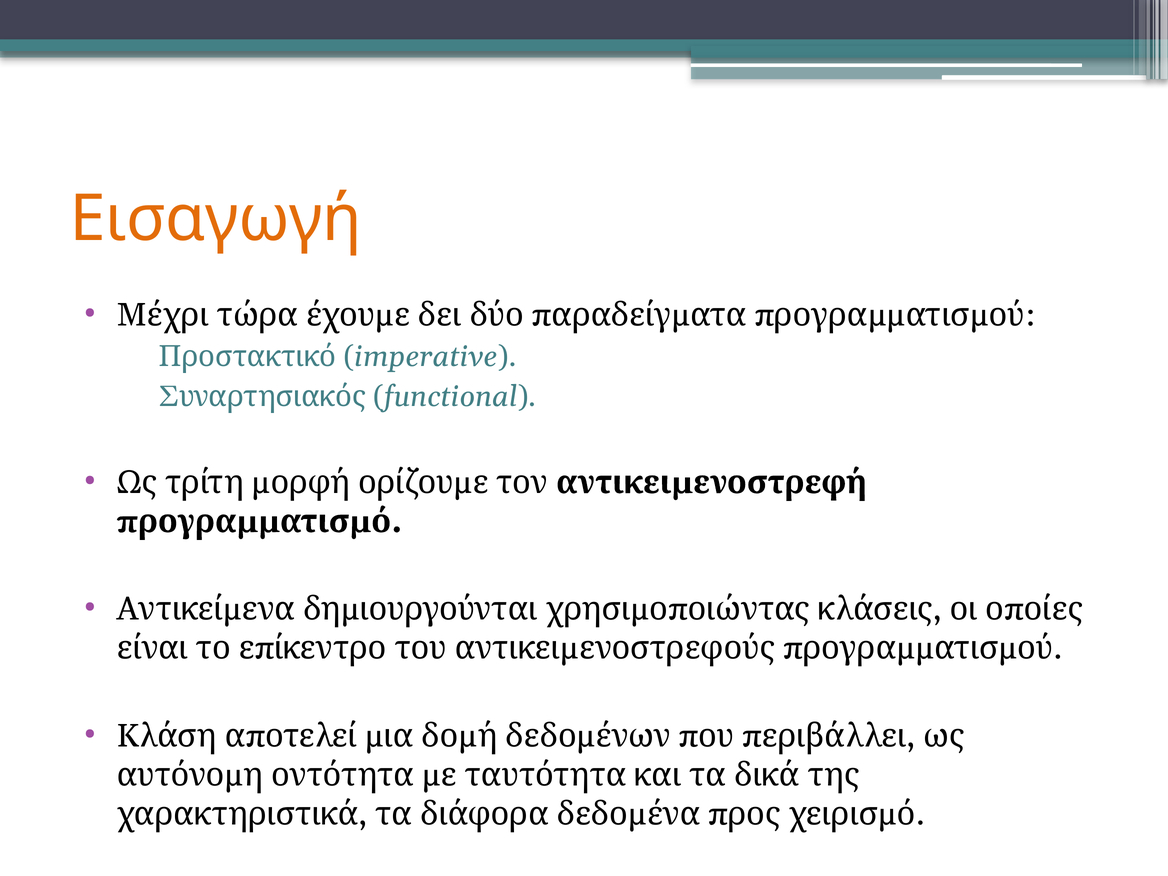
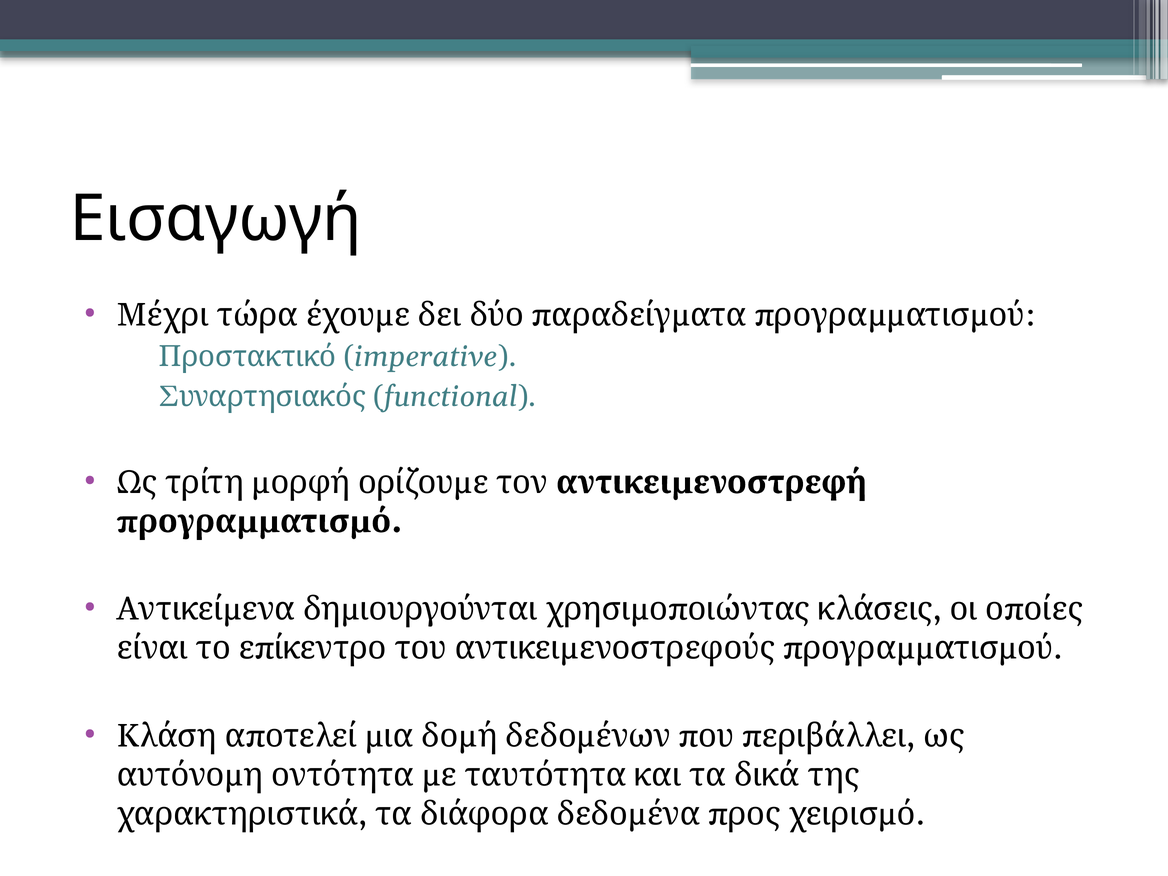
Εισαγωγή colour: orange -> black
